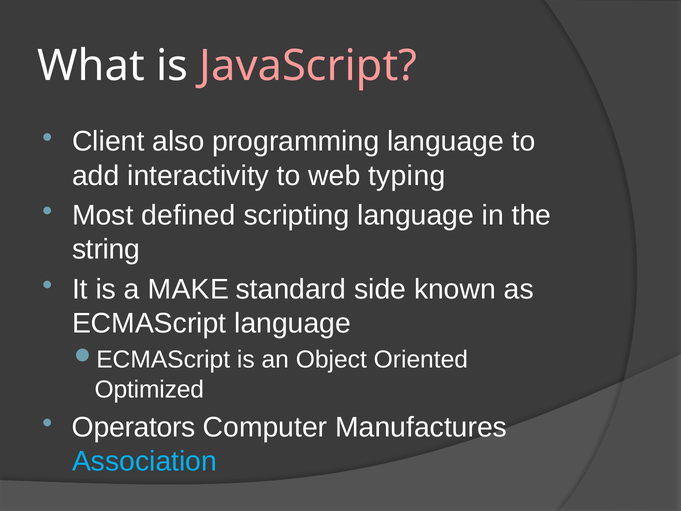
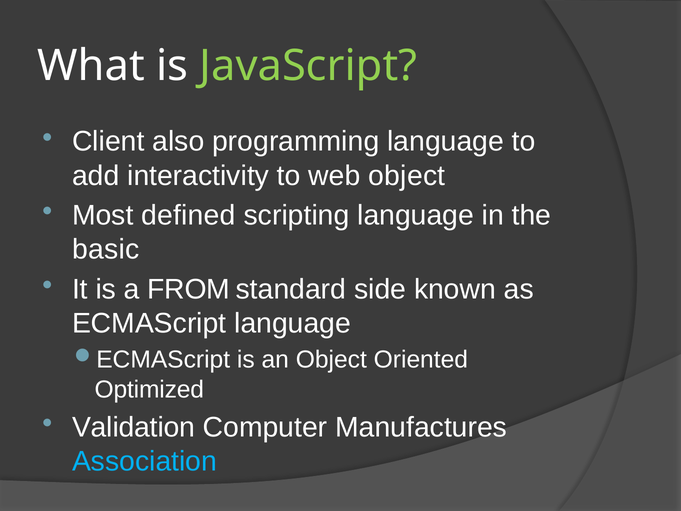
JavaScript colour: pink -> light green
web typing: typing -> object
string: string -> basic
MAKE: MAKE -> FROM
Operators: Operators -> Validation
